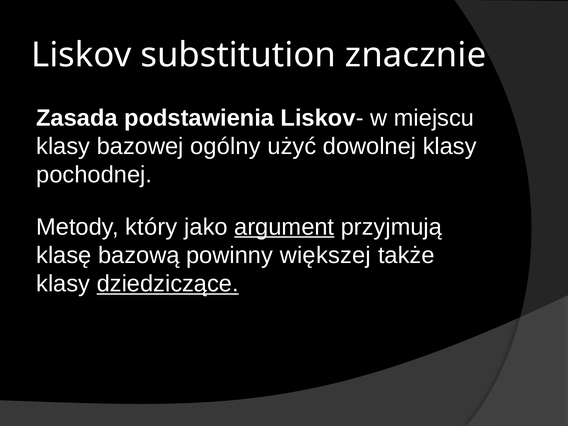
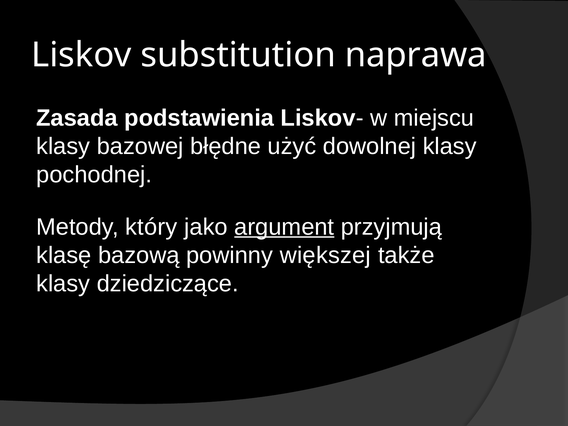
znacznie: znacznie -> naprawa
ogólny: ogólny -> błędne
dziedziczące underline: present -> none
